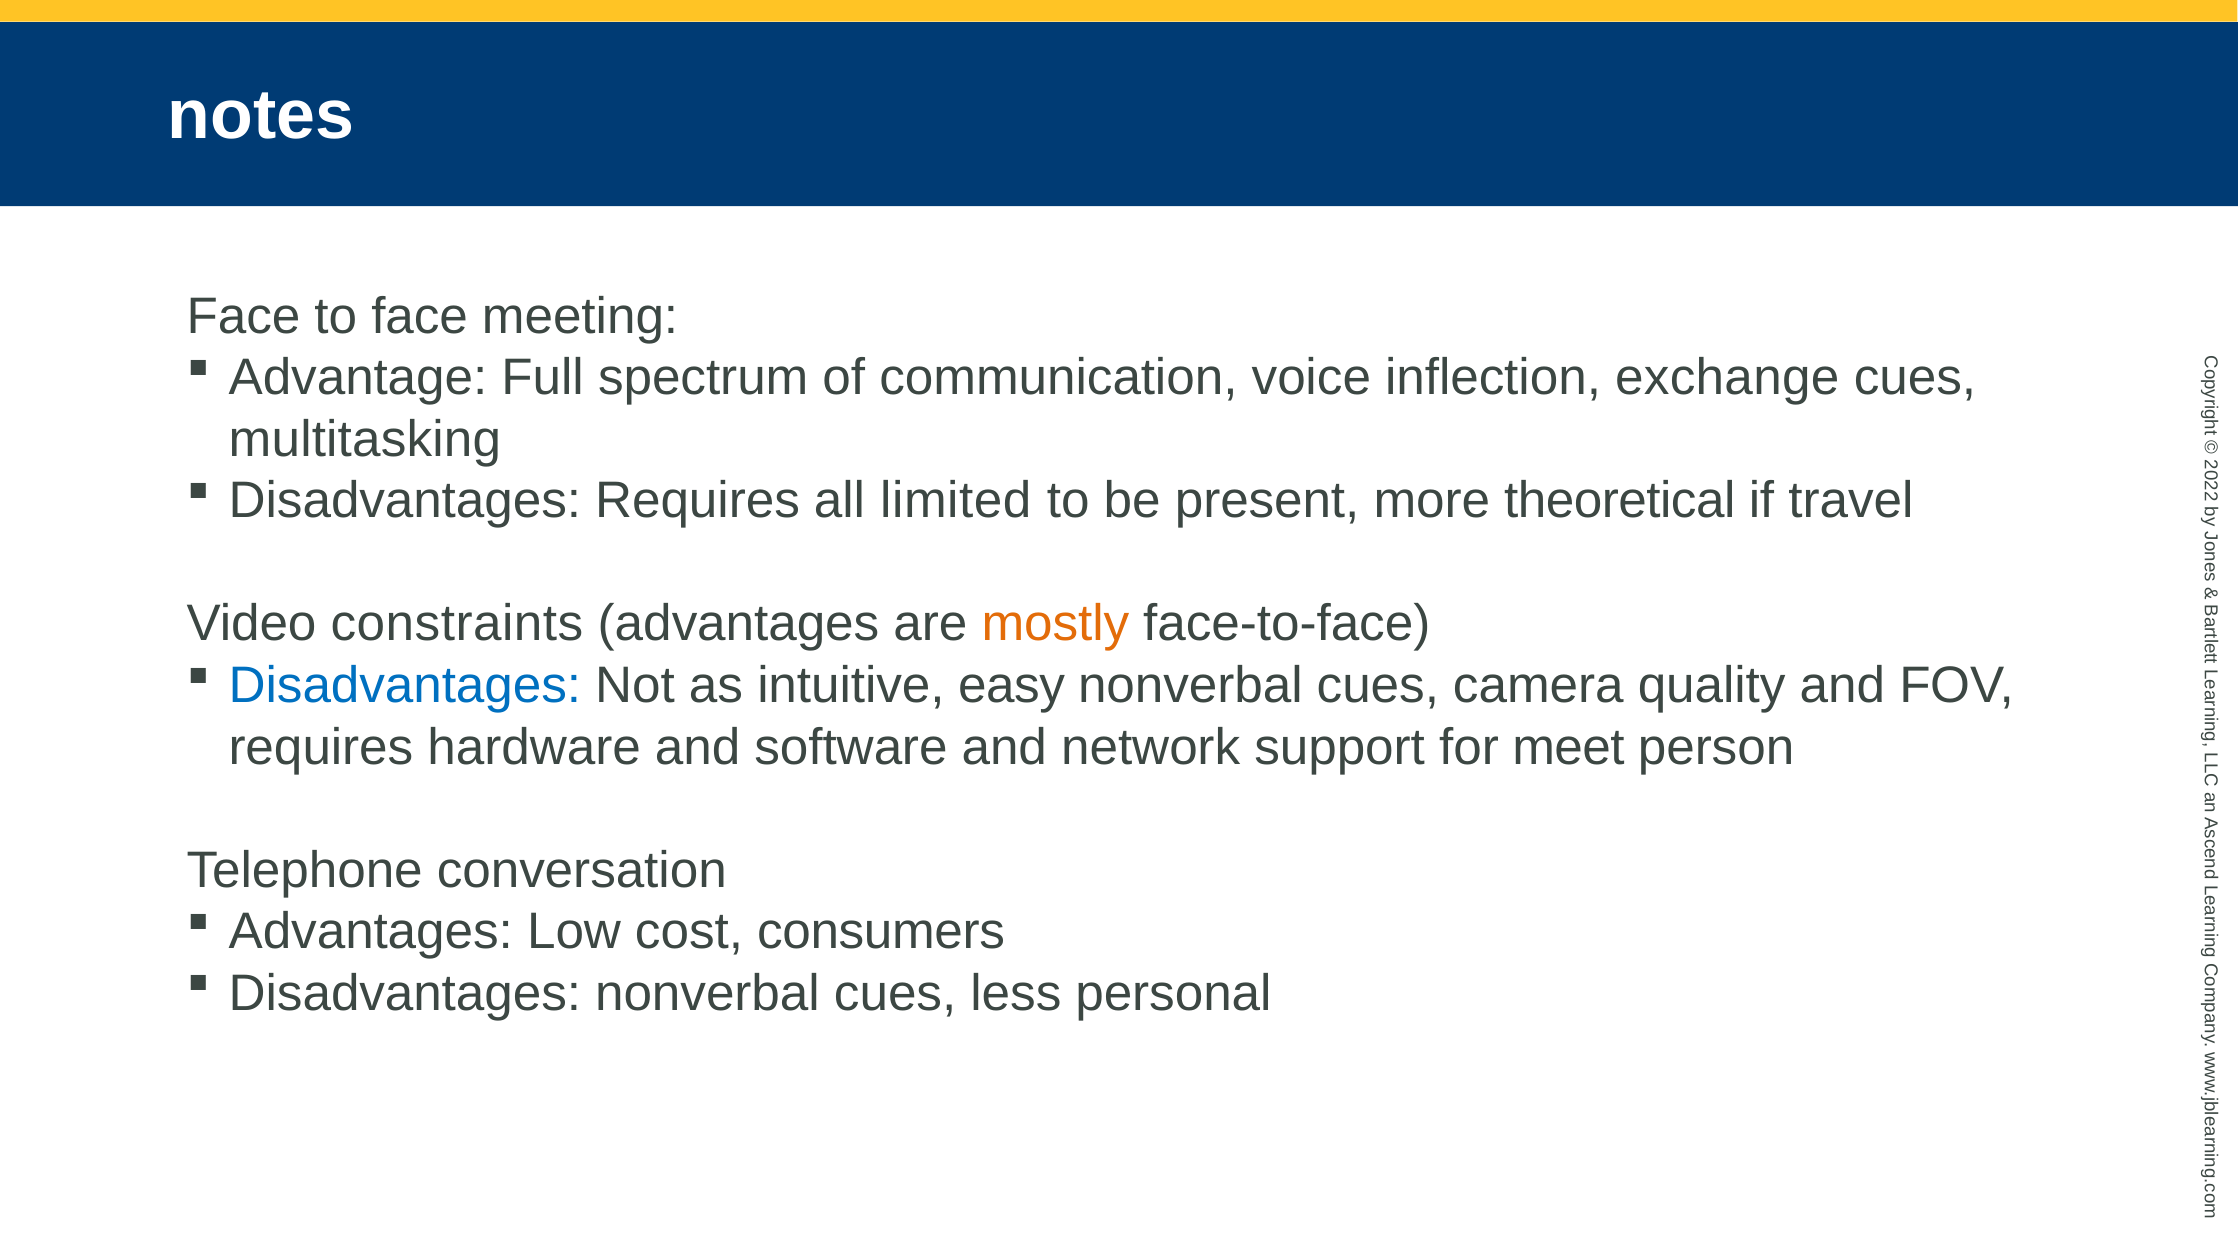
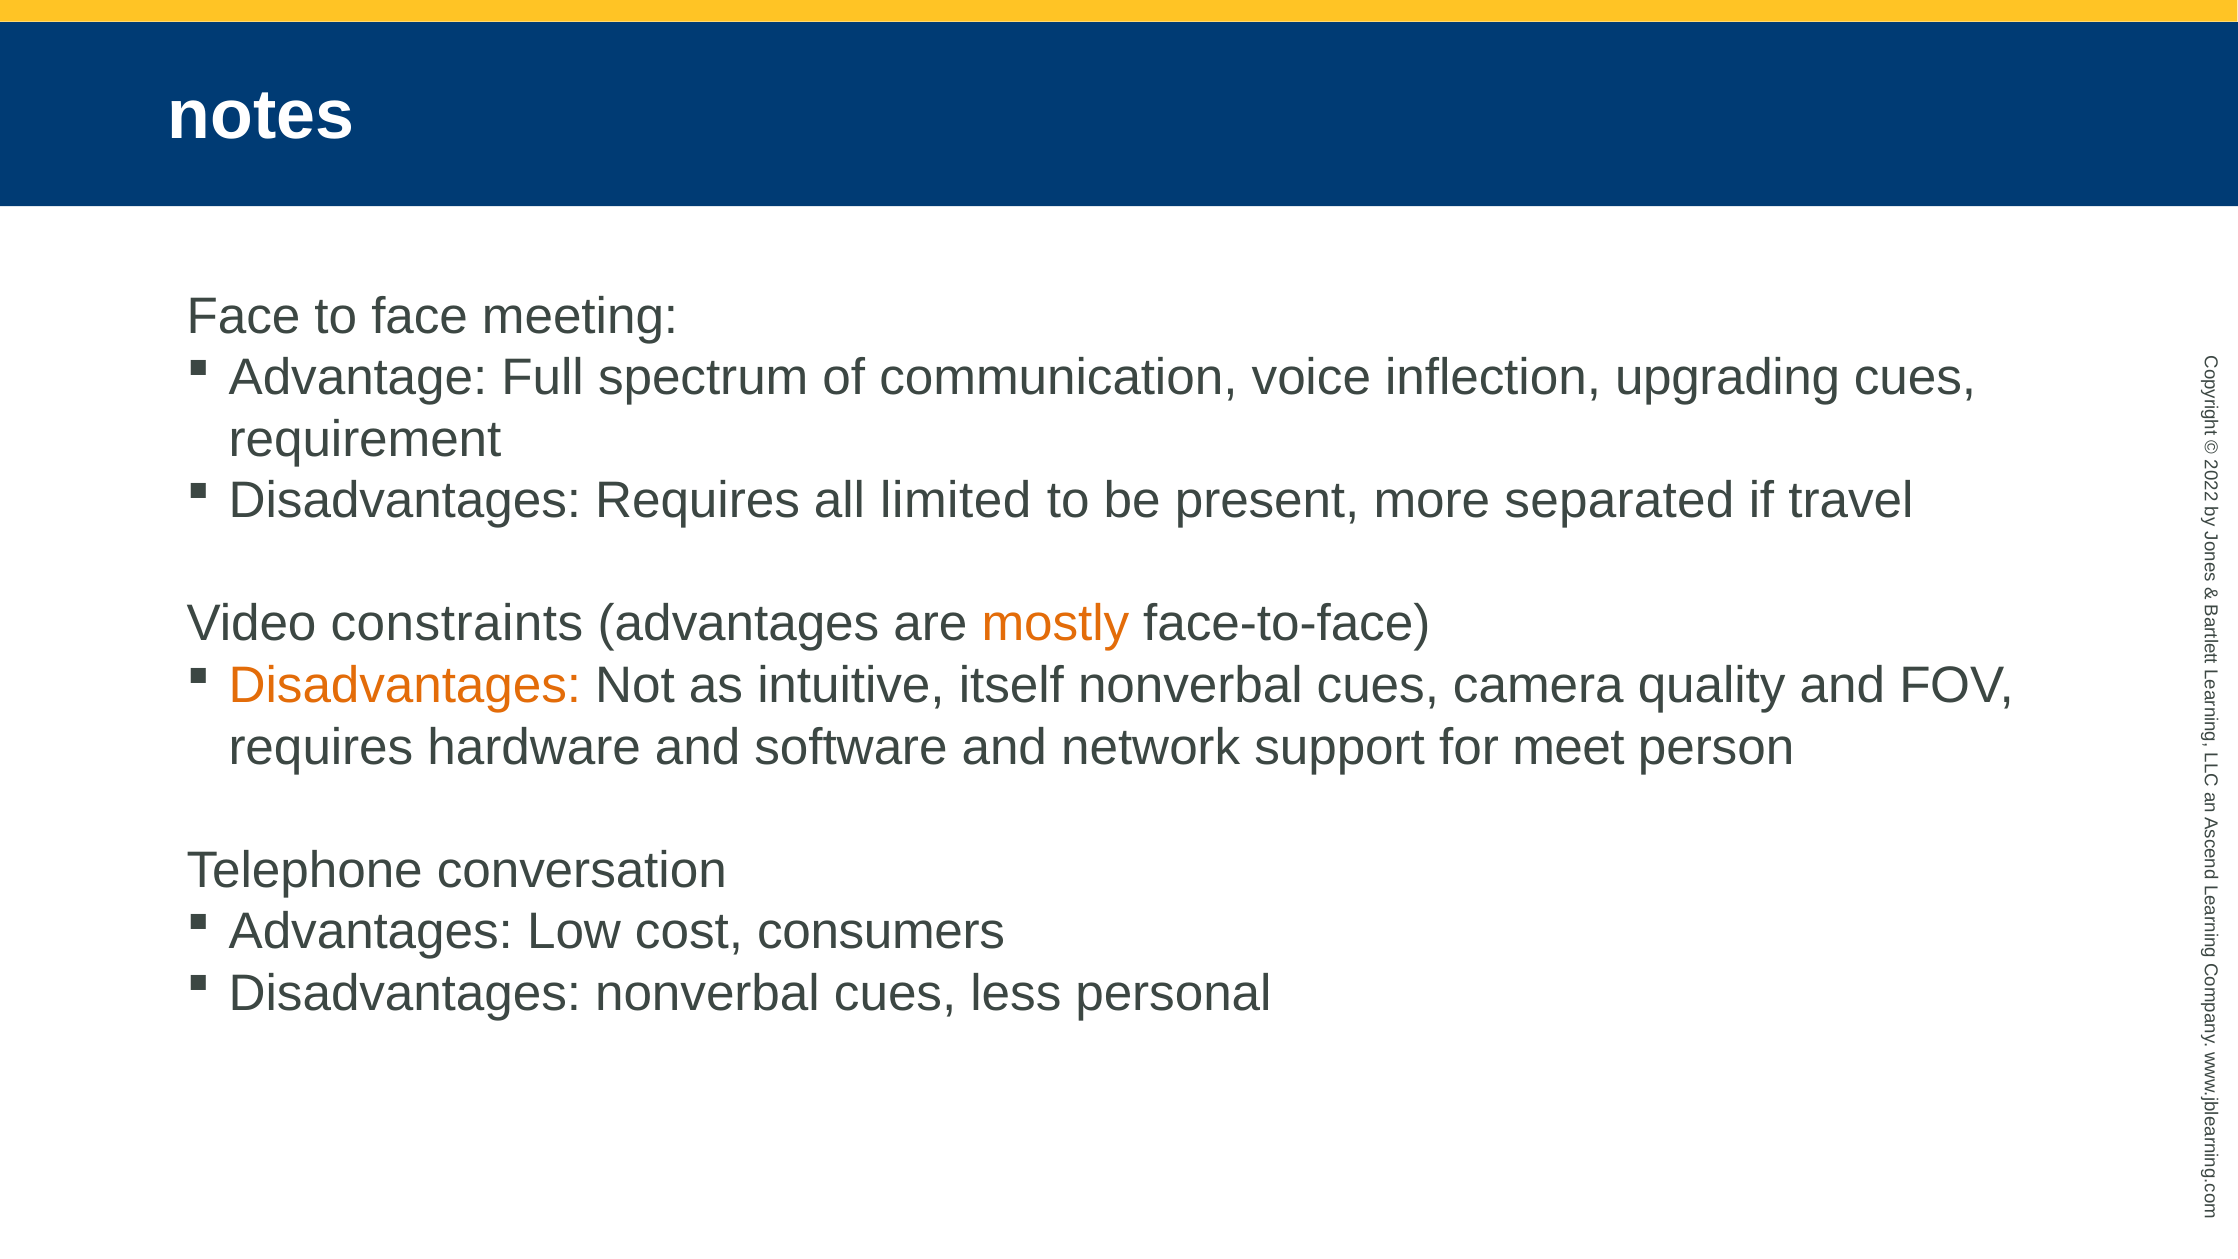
exchange: exchange -> upgrading
multitasking: multitasking -> requirement
theoretical: theoretical -> separated
Disadvantages at (405, 686) colour: blue -> orange
easy: easy -> itself
